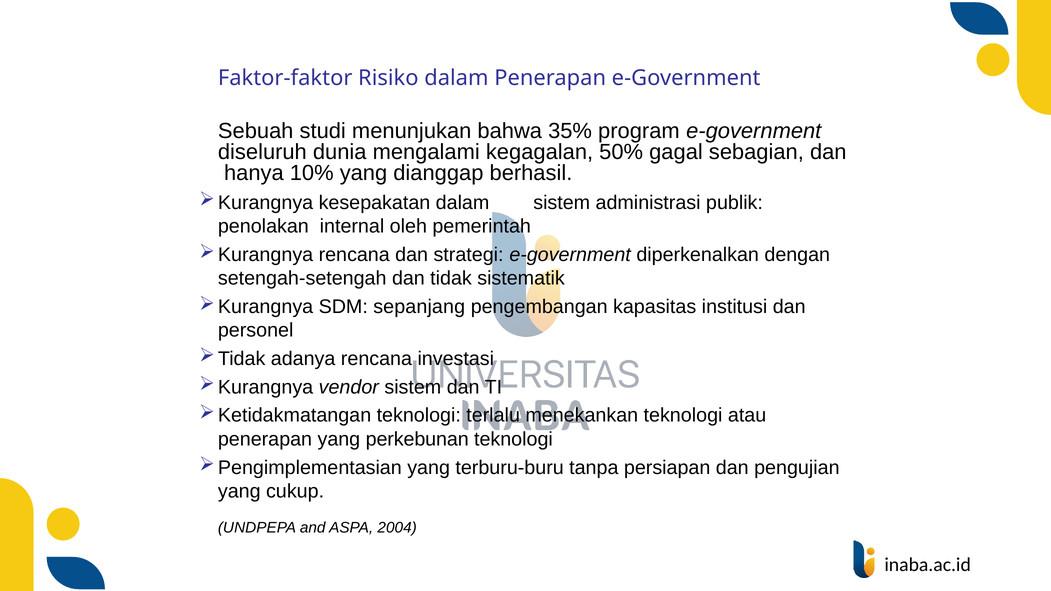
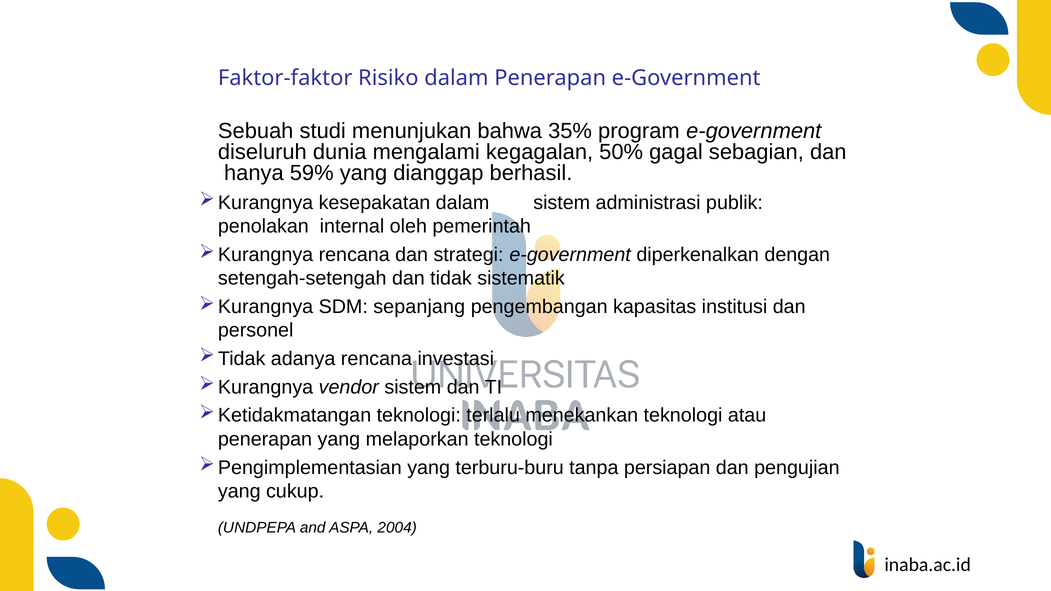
10%: 10% -> 59%
perkebunan: perkebunan -> melaporkan
